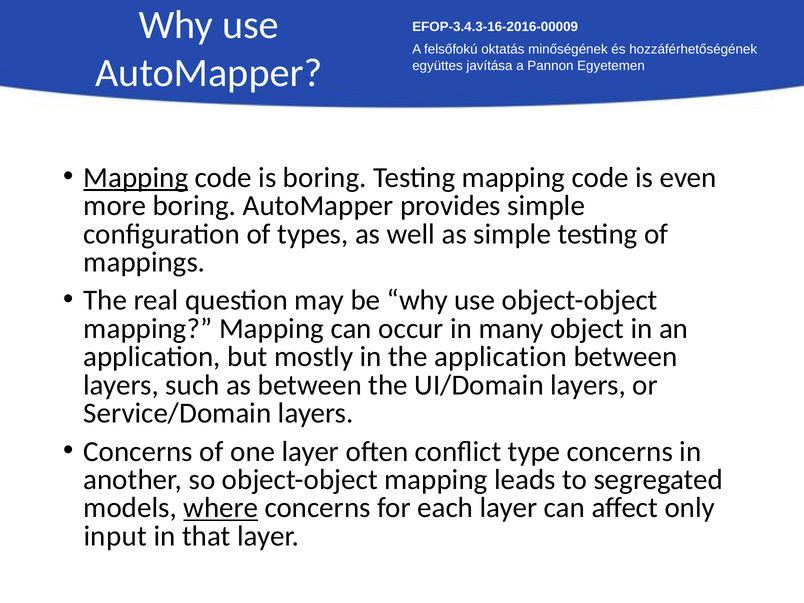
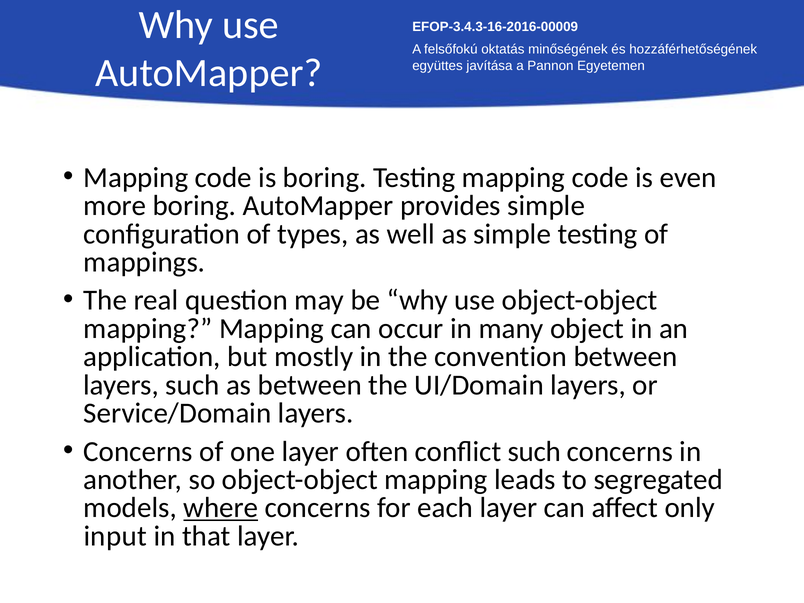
Mapping at (136, 178) underline: present -> none
the application: application -> convention
conflict type: type -> such
